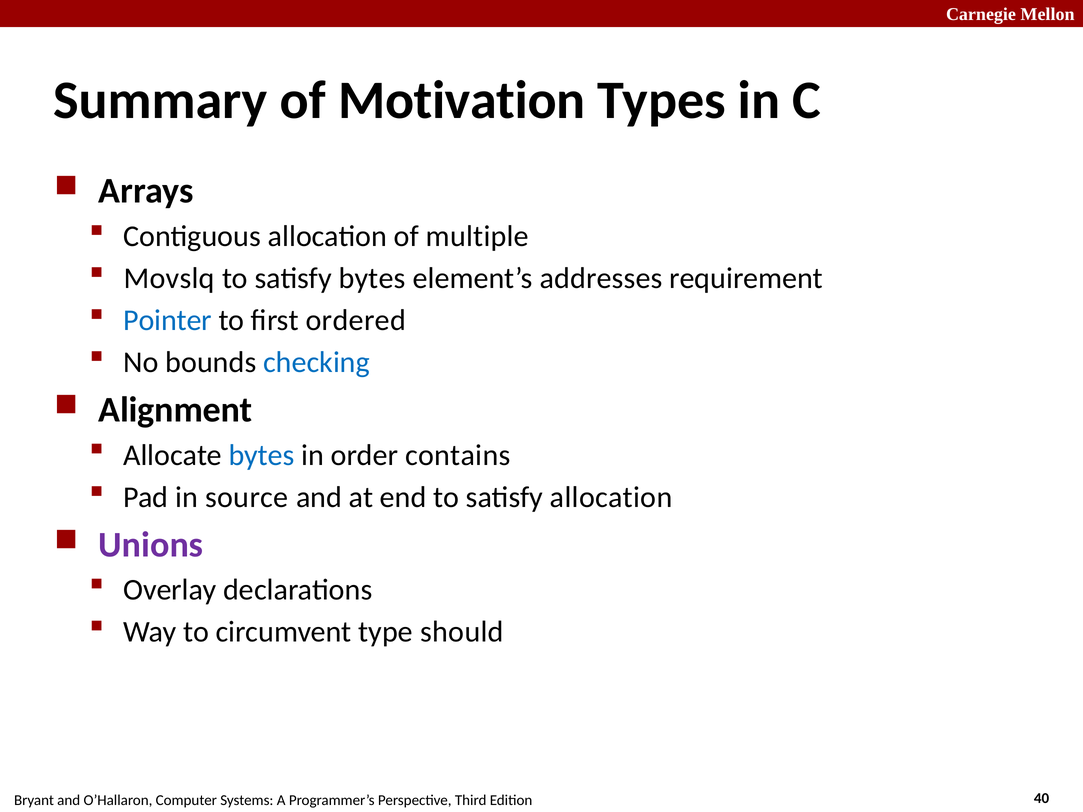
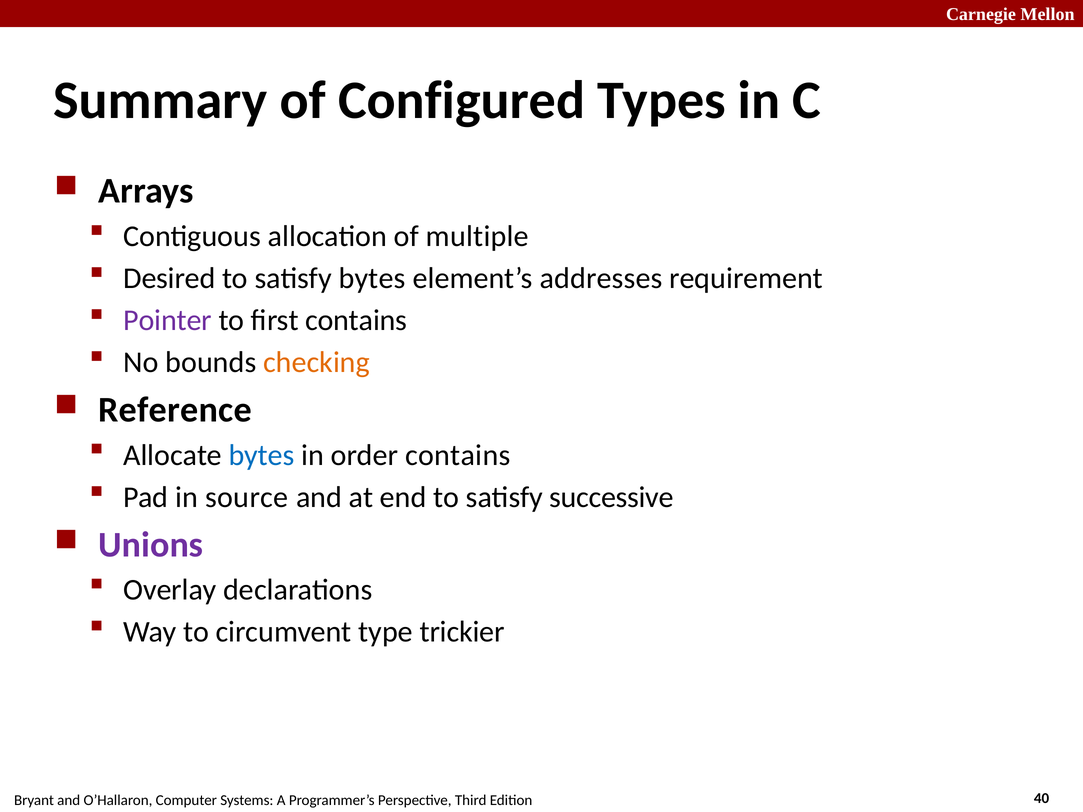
Motivation: Motivation -> Configured
Movslq: Movslq -> Desired
Pointer colour: blue -> purple
first ordered: ordered -> contains
checking colour: blue -> orange
Alignment: Alignment -> Reference
satisfy allocation: allocation -> successive
should: should -> trickier
